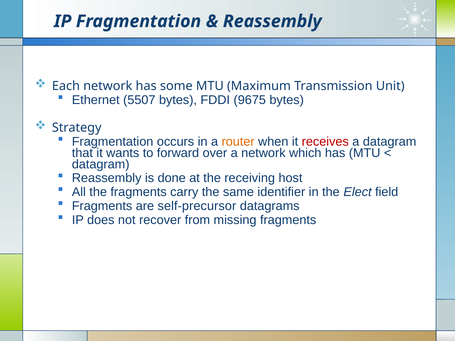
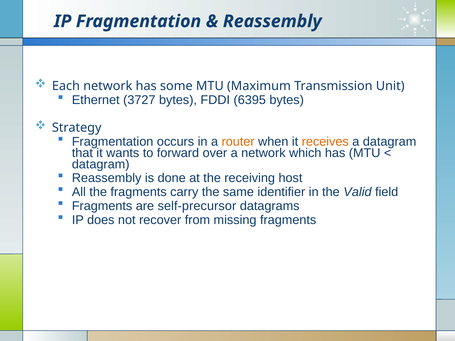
5507: 5507 -> 3727
9675: 9675 -> 6395
receives colour: red -> orange
Elect: Elect -> Valid
